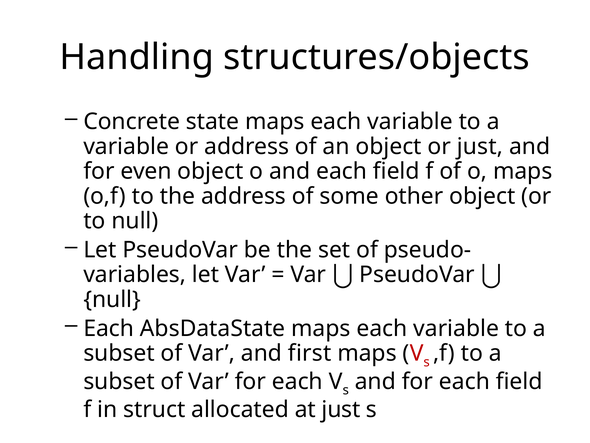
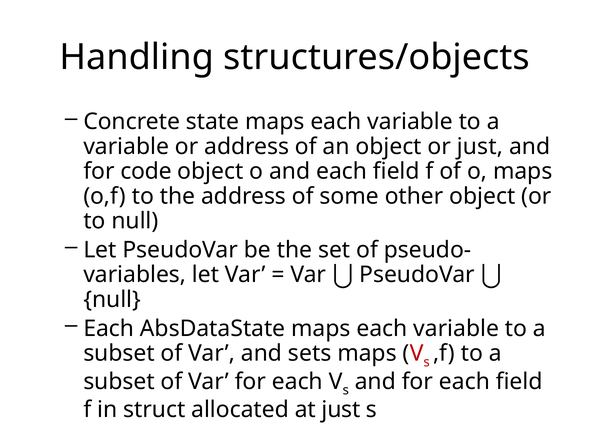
even: even -> code
first: first -> sets
